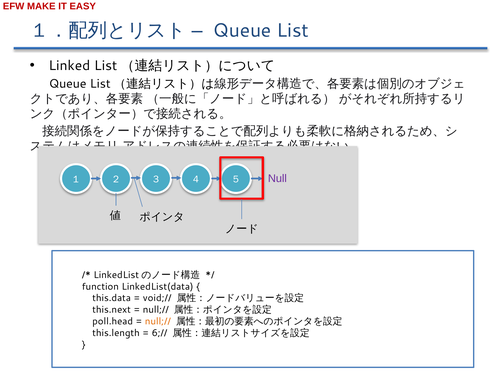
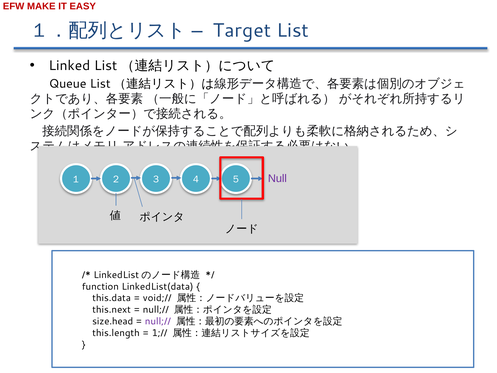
Queue at (242, 30): Queue -> Target
poll.head: poll.head -> size.head
null;// at (158, 321) colour: orange -> purple
6;//: 6;// -> 1;//
